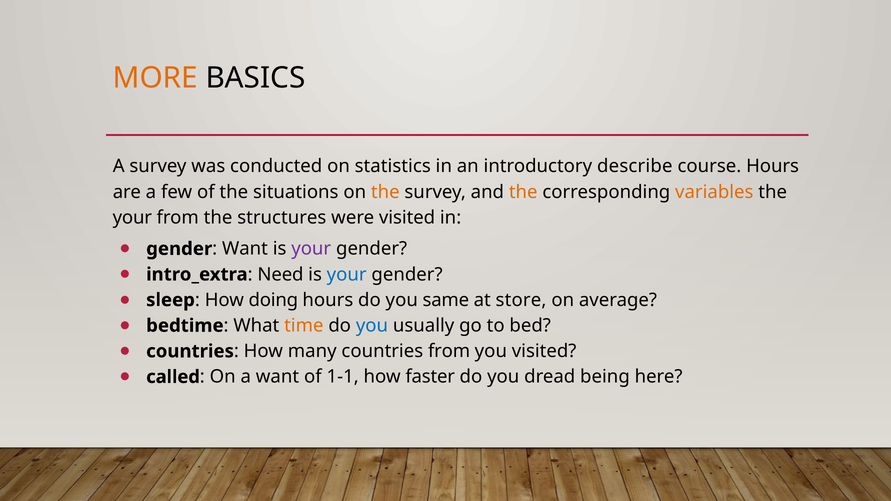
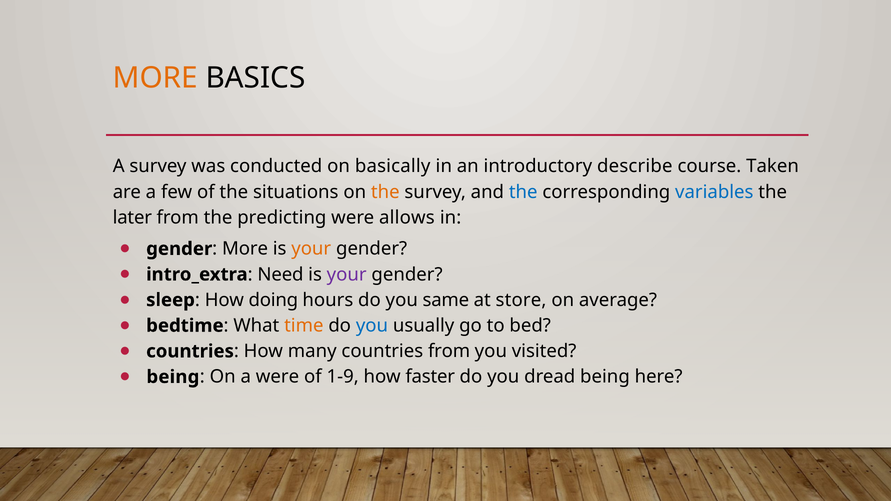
statistics: statistics -> basically
course Hours: Hours -> Taken
the at (523, 192) colour: orange -> blue
variables colour: orange -> blue
your at (132, 218): your -> later
structures: structures -> predicting
were visited: visited -> allows
Want at (245, 249): Want -> More
your at (311, 249) colour: purple -> orange
your at (347, 275) colour: blue -> purple
called at (173, 377): called -> being
a want: want -> were
1-1: 1-1 -> 1-9
